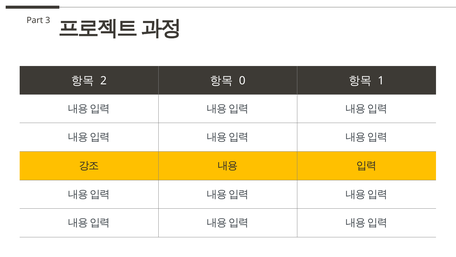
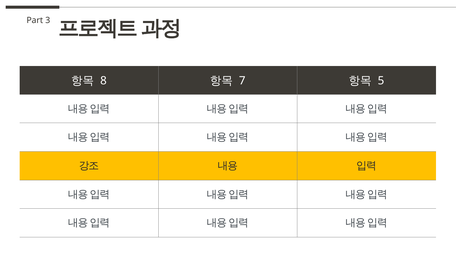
2: 2 -> 8
0: 0 -> 7
1: 1 -> 5
